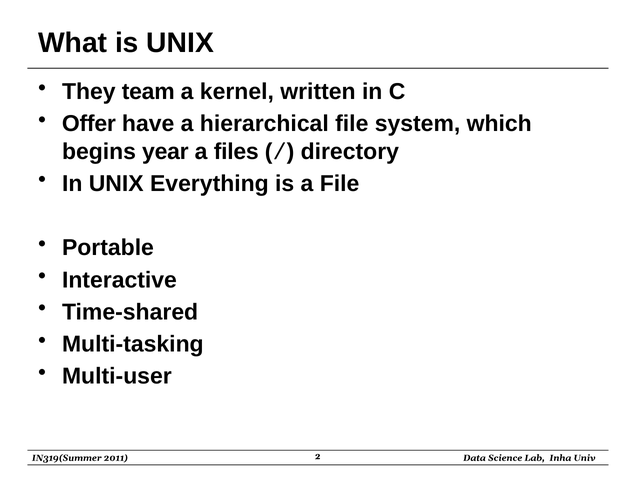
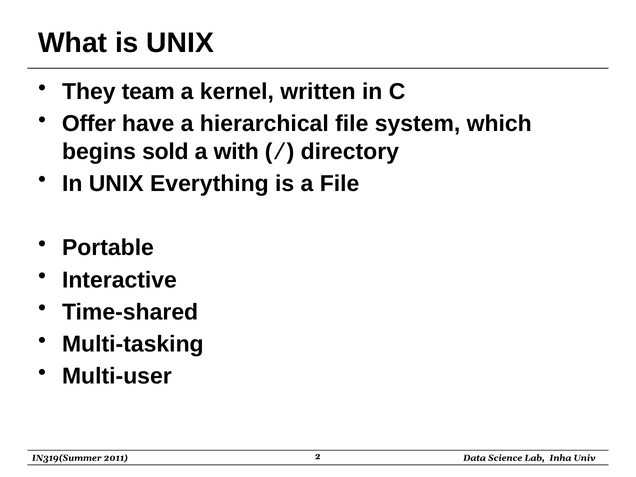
year: year -> sold
files: files -> with
